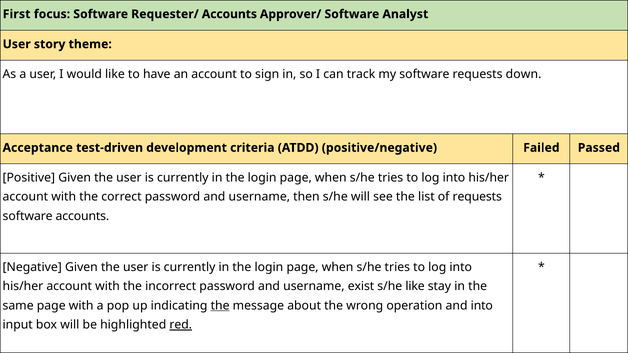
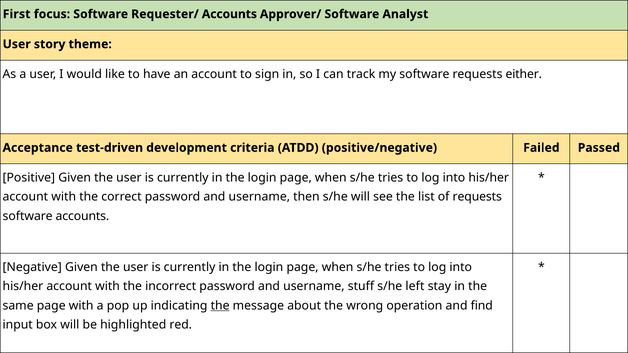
down: down -> either
exist: exist -> stuff
s/he like: like -> left
and into: into -> find
red underline: present -> none
